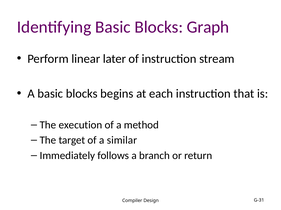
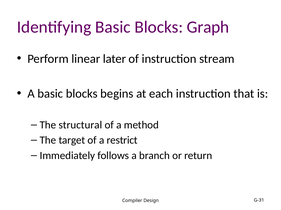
execution: execution -> structural
similar: similar -> restrict
